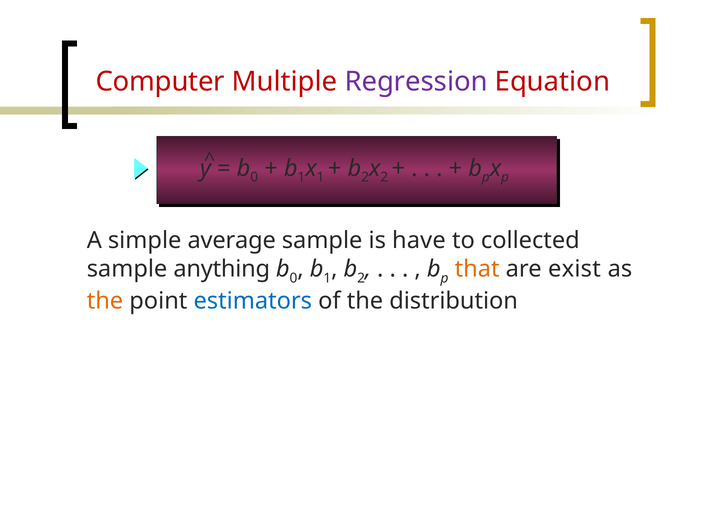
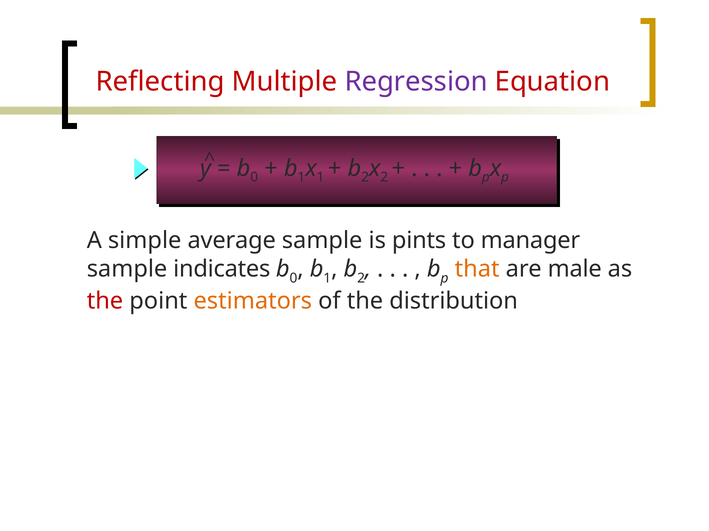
Computer: Computer -> Reflecting
have: have -> pints
collected: collected -> manager
anything: anything -> indicates
exist: exist -> male
the at (105, 302) colour: orange -> red
estimators colour: blue -> orange
